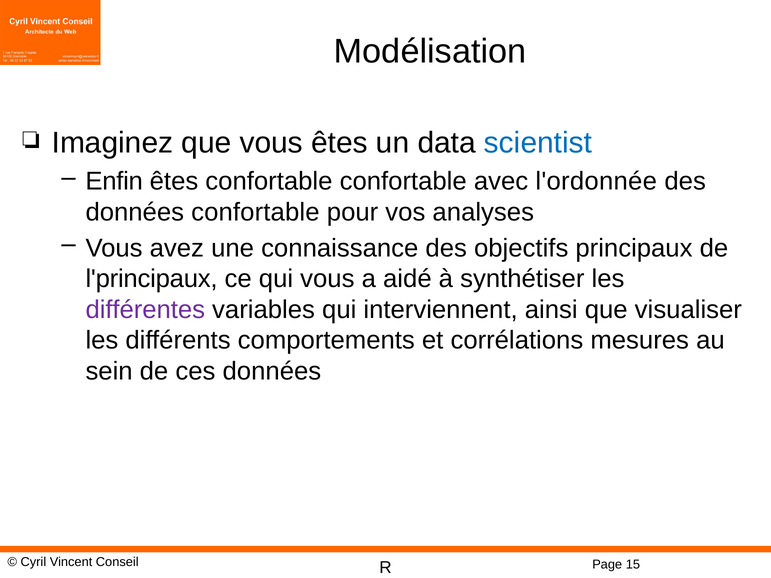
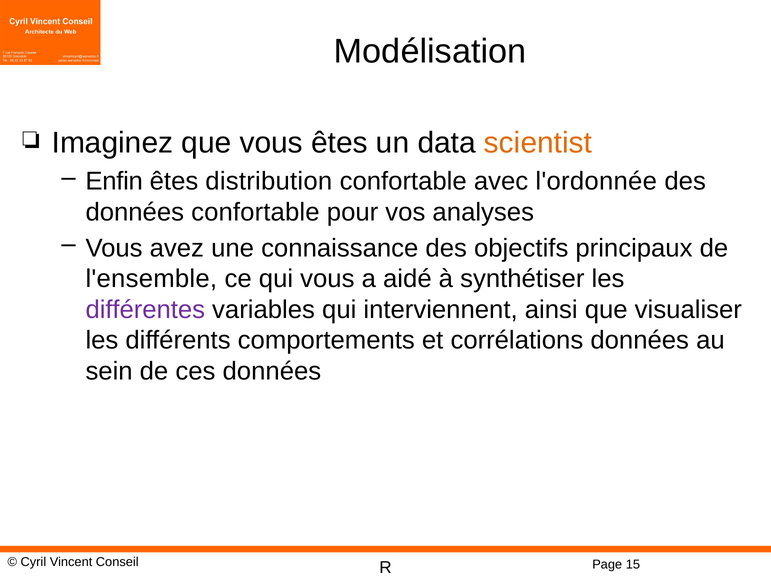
scientist colour: blue -> orange
êtes confortable: confortable -> distribution
l'principaux: l'principaux -> l'ensemble
corrélations mesures: mesures -> données
